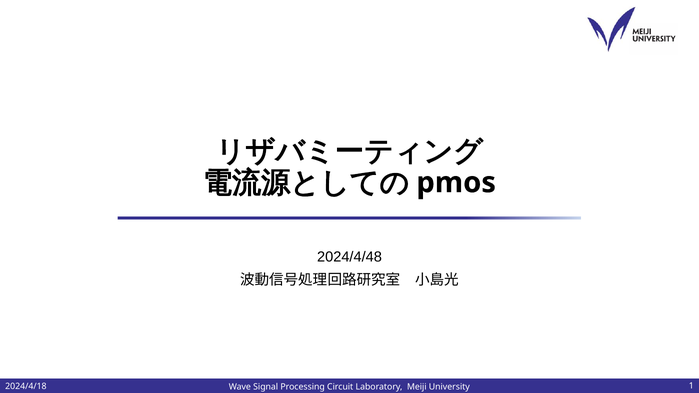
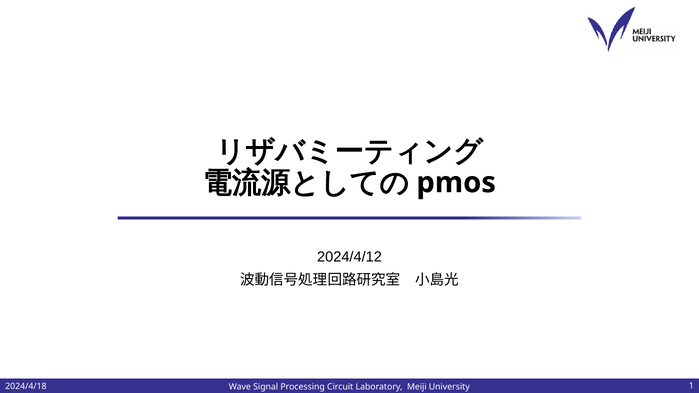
2024/4/48: 2024/4/48 -> 2024/4/12
